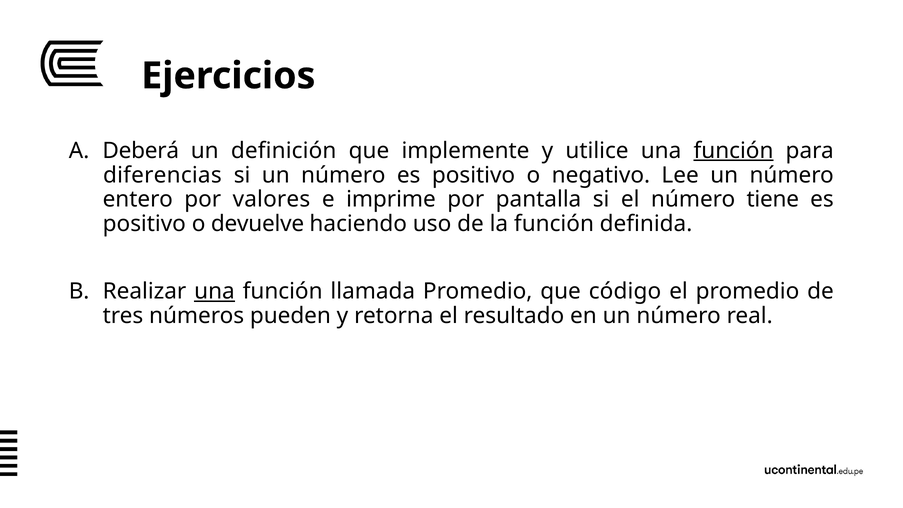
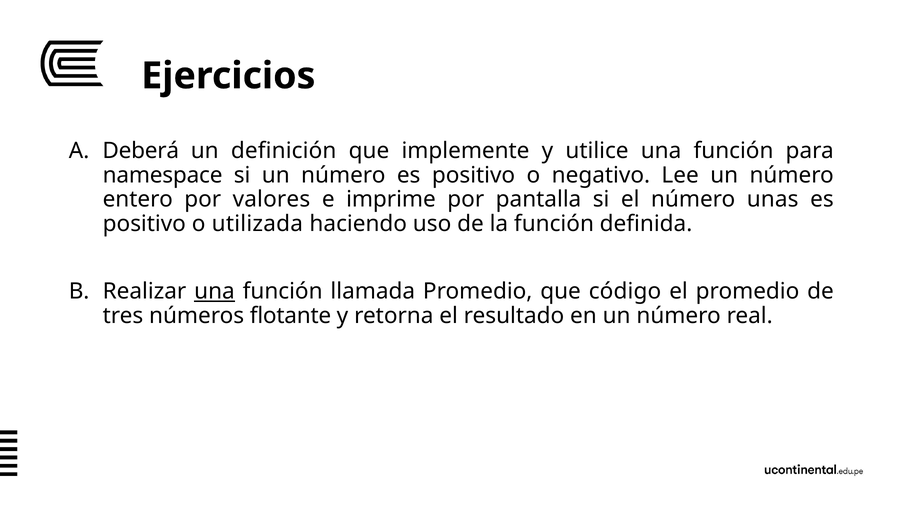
función at (734, 151) underline: present -> none
diferencias: diferencias -> namespace
tiene: tiene -> unas
devuelve: devuelve -> utilizada
pueden: pueden -> flotante
